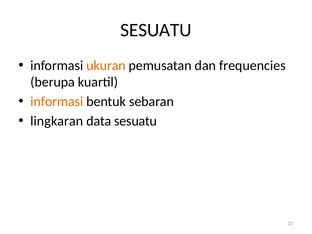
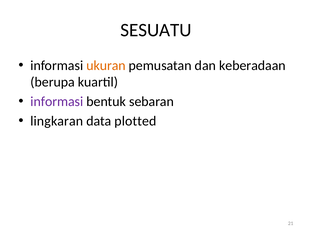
frequencies: frequencies -> keberadaan
informasi at (57, 102) colour: orange -> purple
data sesuatu: sesuatu -> plotted
